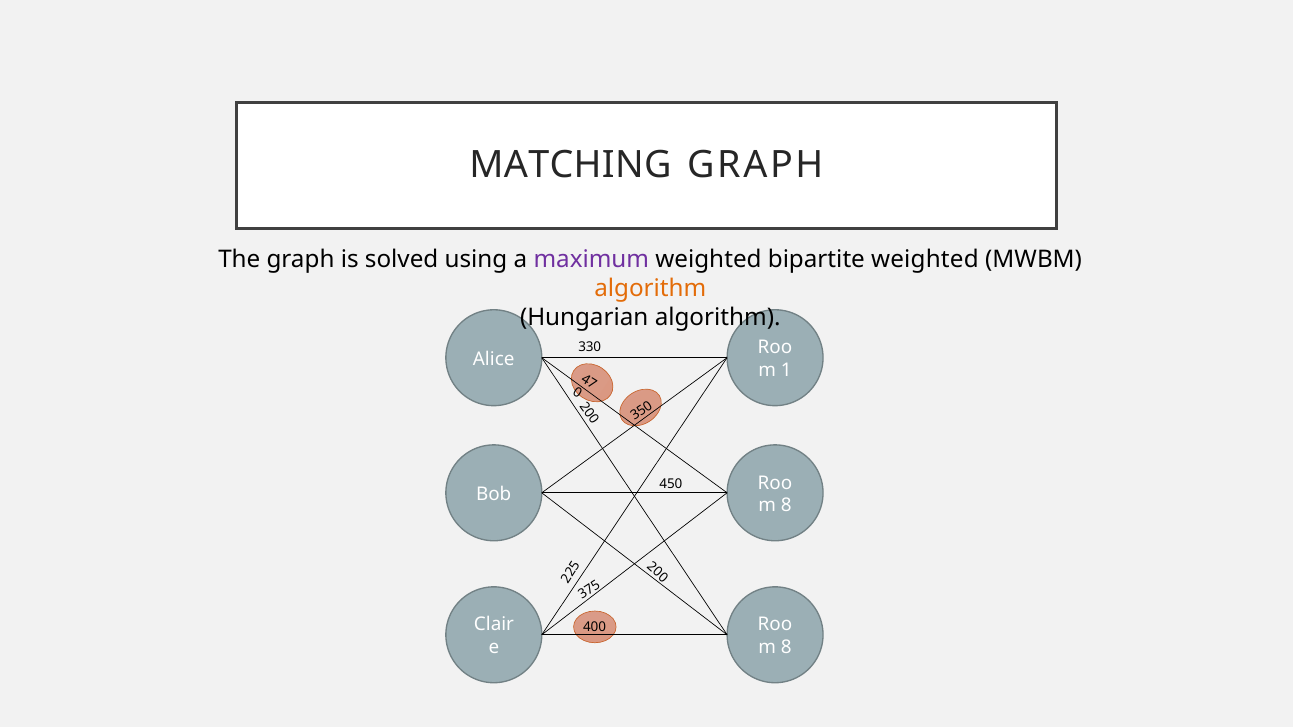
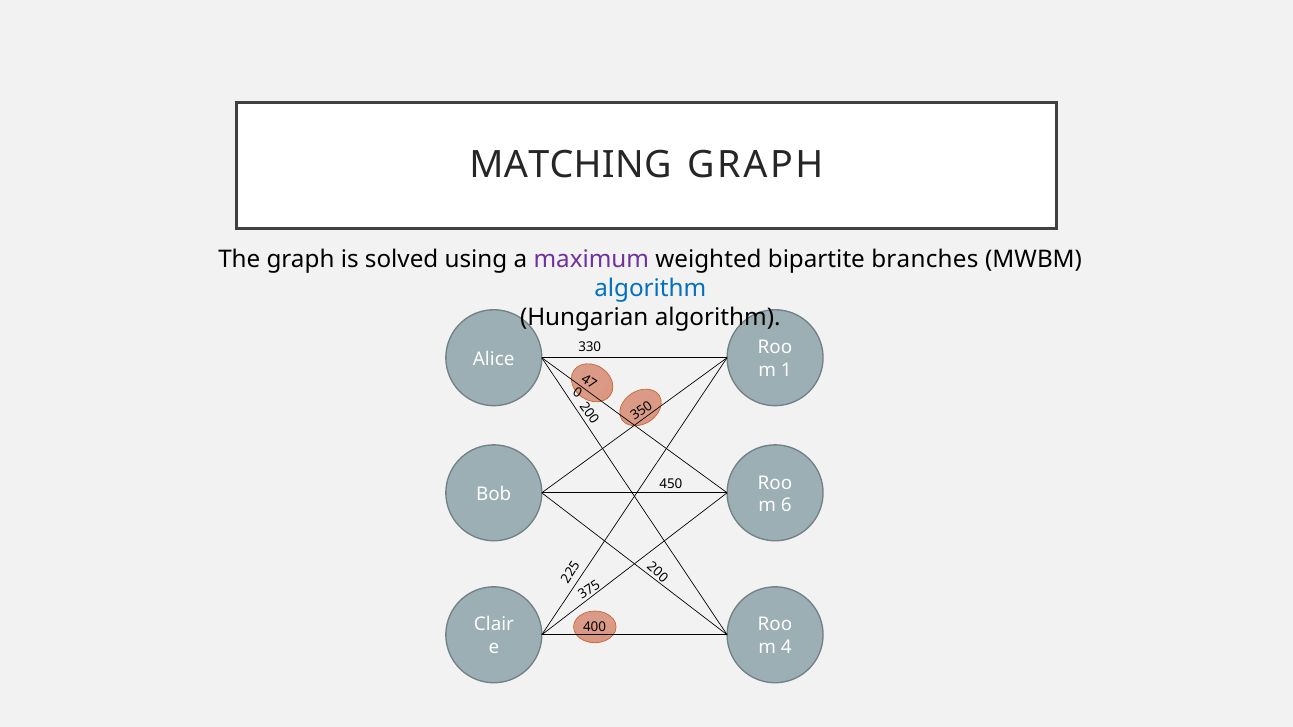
bipartite weighted: weighted -> branches
algorithm at (650, 289) colour: orange -> blue
8 at (786, 506): 8 -> 6
8 at (786, 648): 8 -> 4
